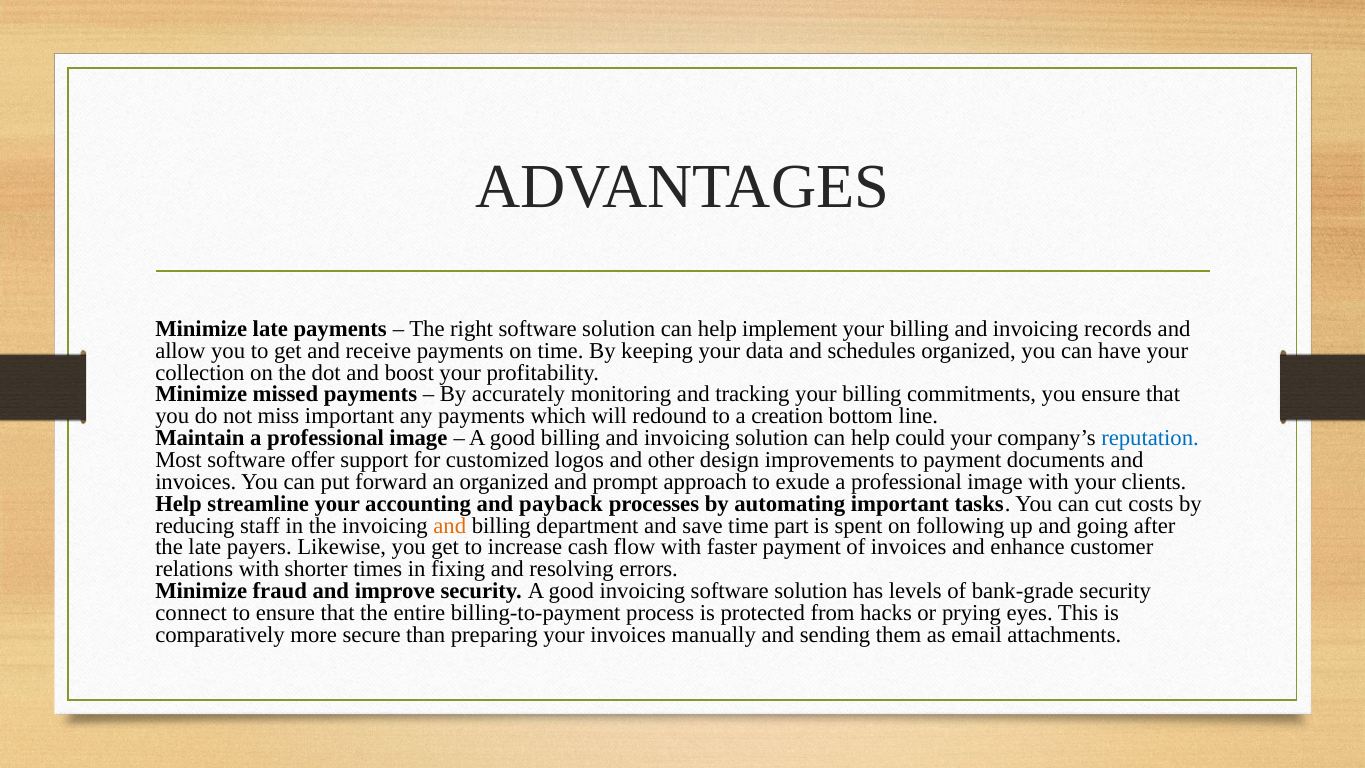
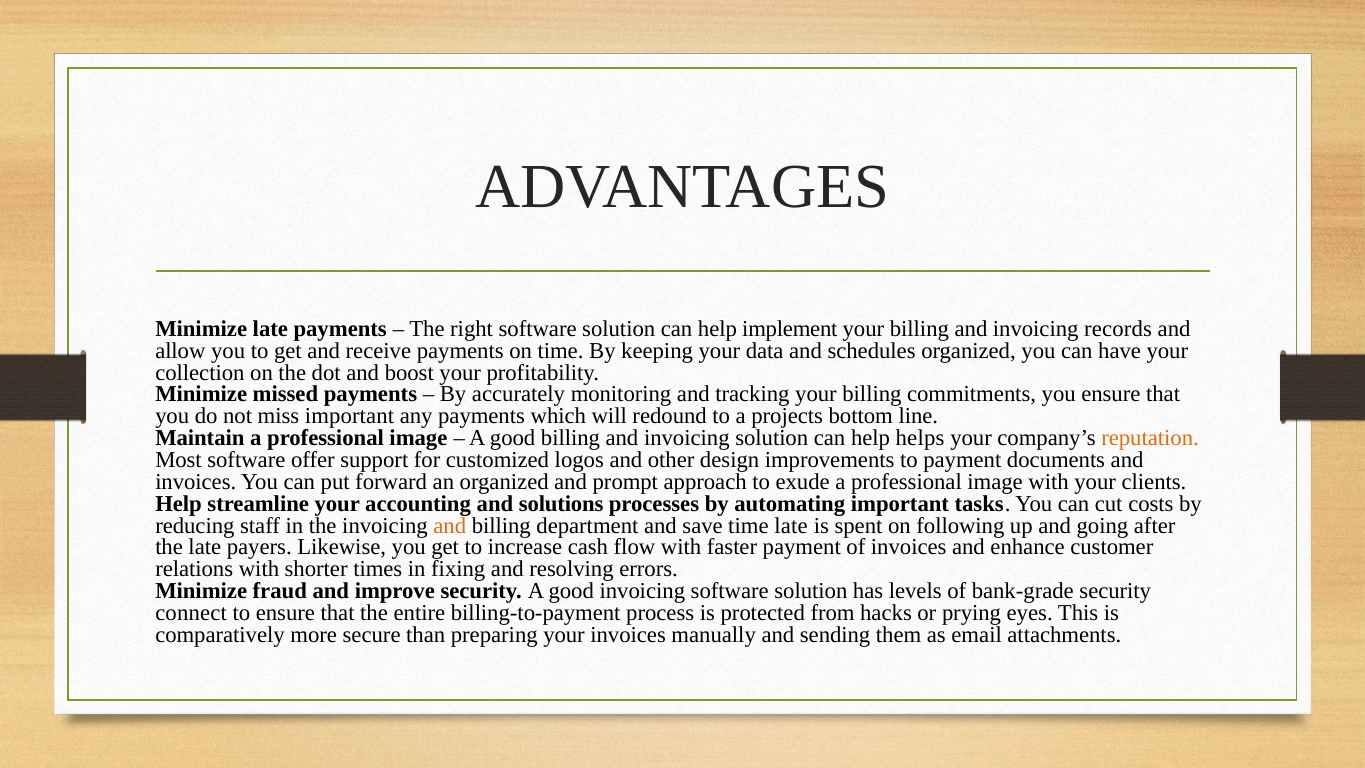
creation: creation -> projects
could: could -> helps
reputation colour: blue -> orange
payback: payback -> solutions
time part: part -> late
